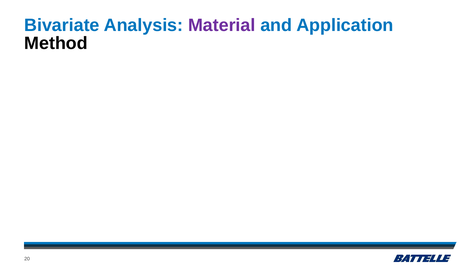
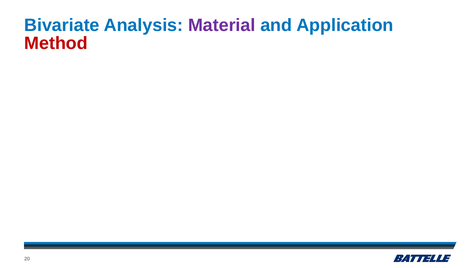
Method colour: black -> red
